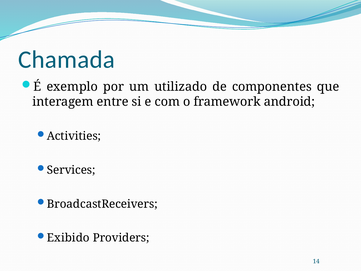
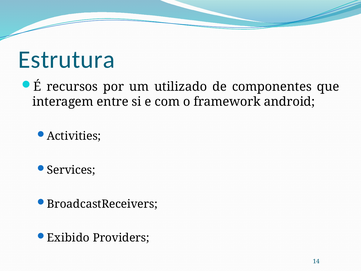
Chamada: Chamada -> Estrutura
exemplo: exemplo -> recursos
